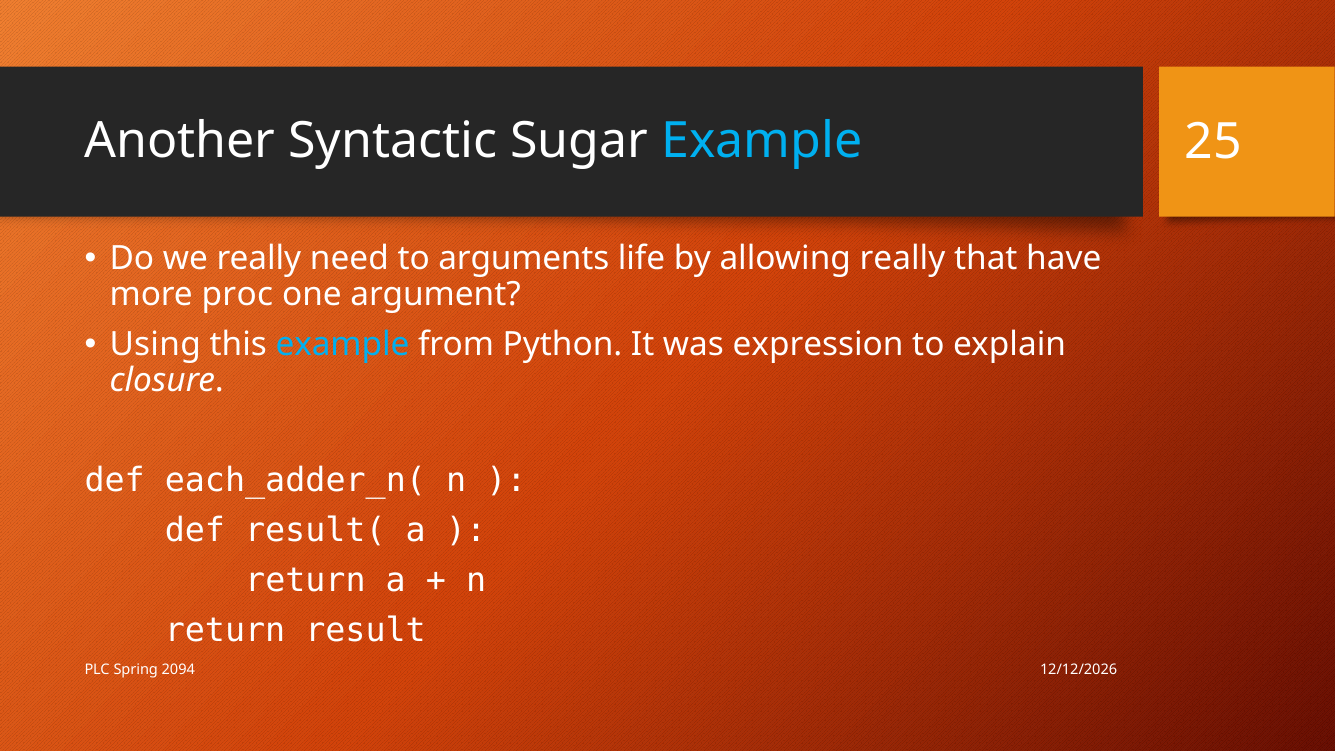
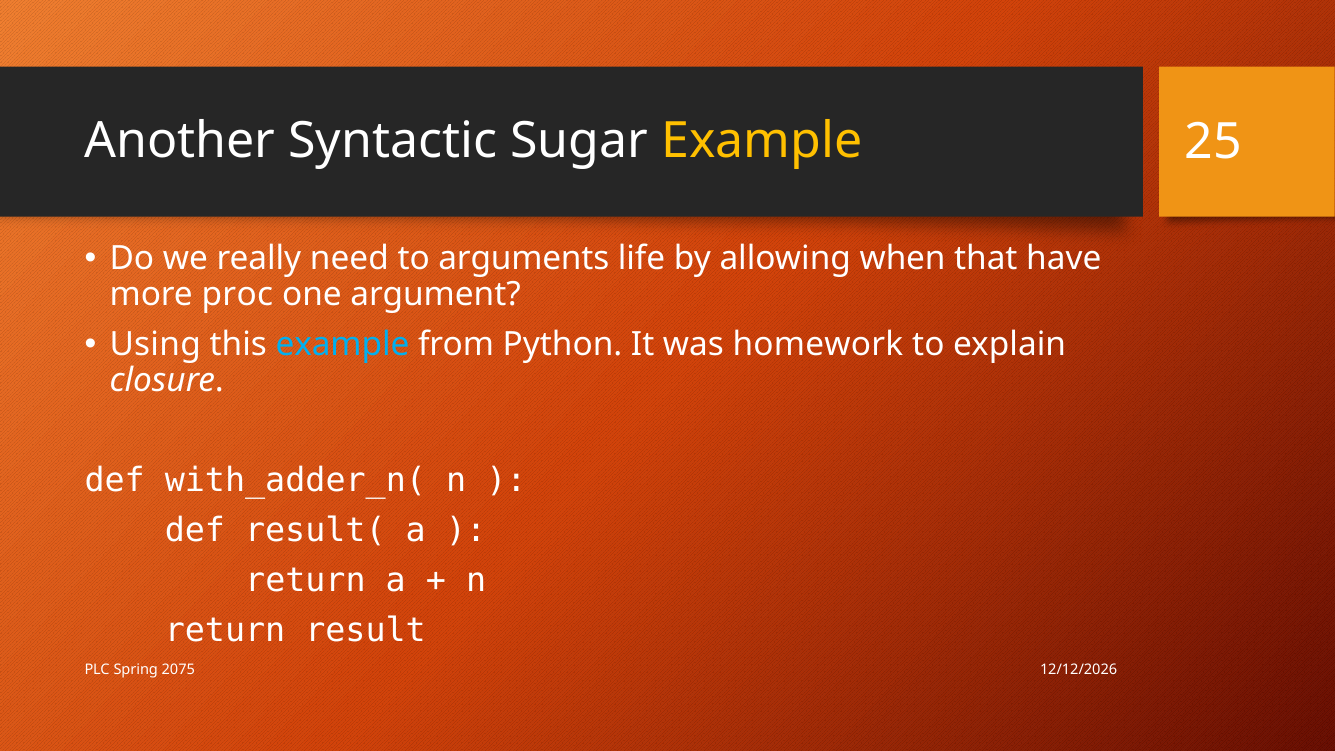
Example at (762, 141) colour: light blue -> yellow
allowing really: really -> when
expression: expression -> homework
each_adder_n(: each_adder_n( -> with_adder_n(
2094: 2094 -> 2075
